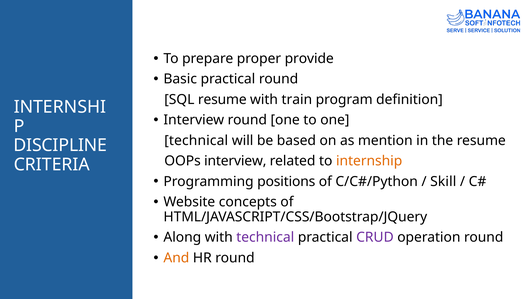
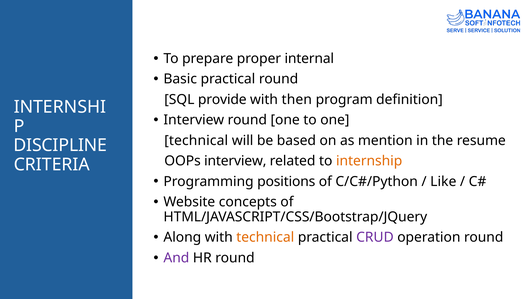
provide: provide -> internal
SQL resume: resume -> provide
train: train -> then
Skill: Skill -> Like
technical at (265, 237) colour: purple -> orange
And colour: orange -> purple
